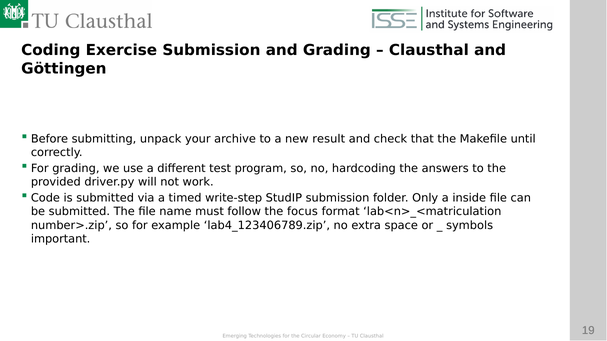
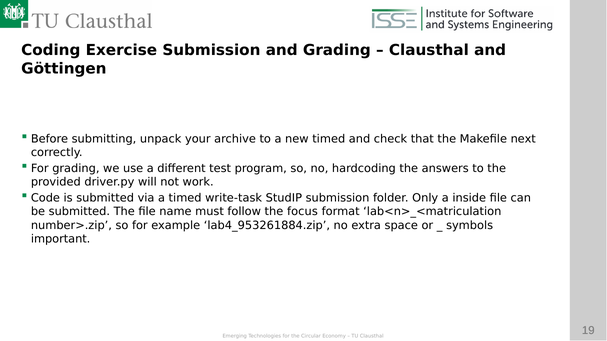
new result: result -> timed
until: until -> next
write-step: write-step -> write-task
lab4_123406789.zip: lab4_123406789.zip -> lab4_953261884.zip
